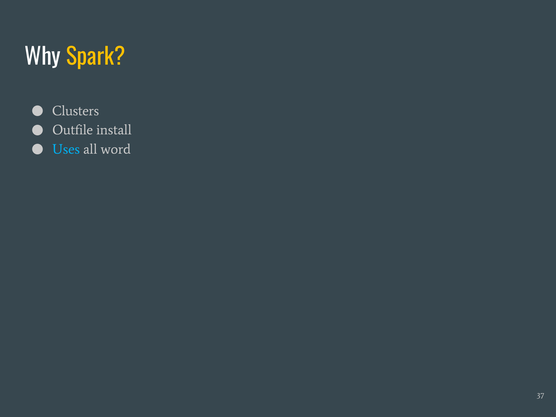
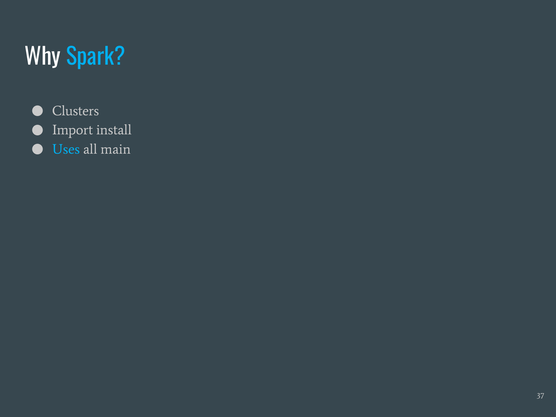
Spark colour: yellow -> light blue
Outfile: Outfile -> Import
word: word -> main
